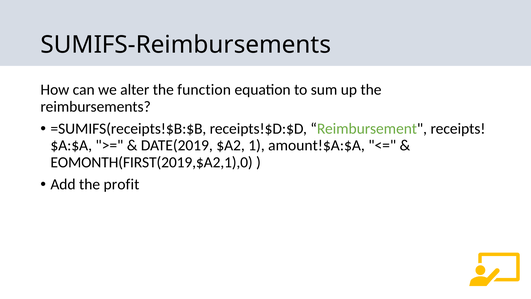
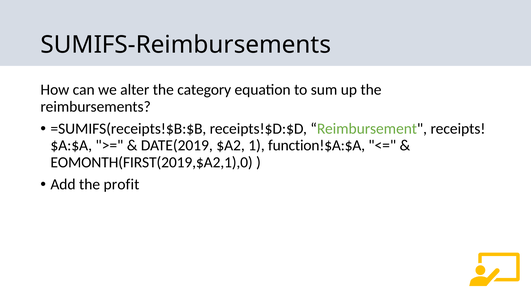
function: function -> category
amount!$A:$A: amount!$A:$A -> function!$A:$A
